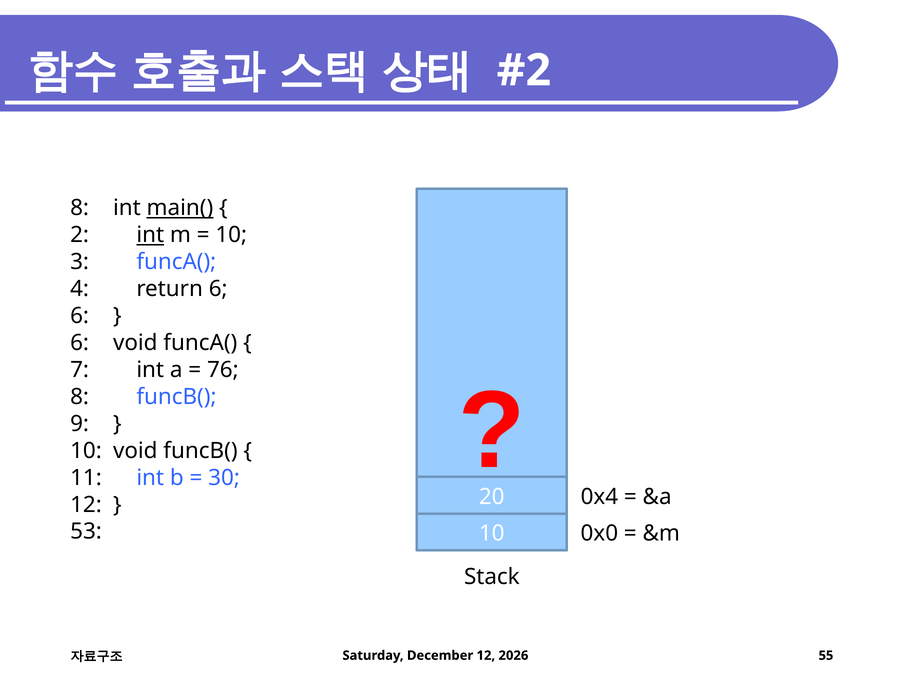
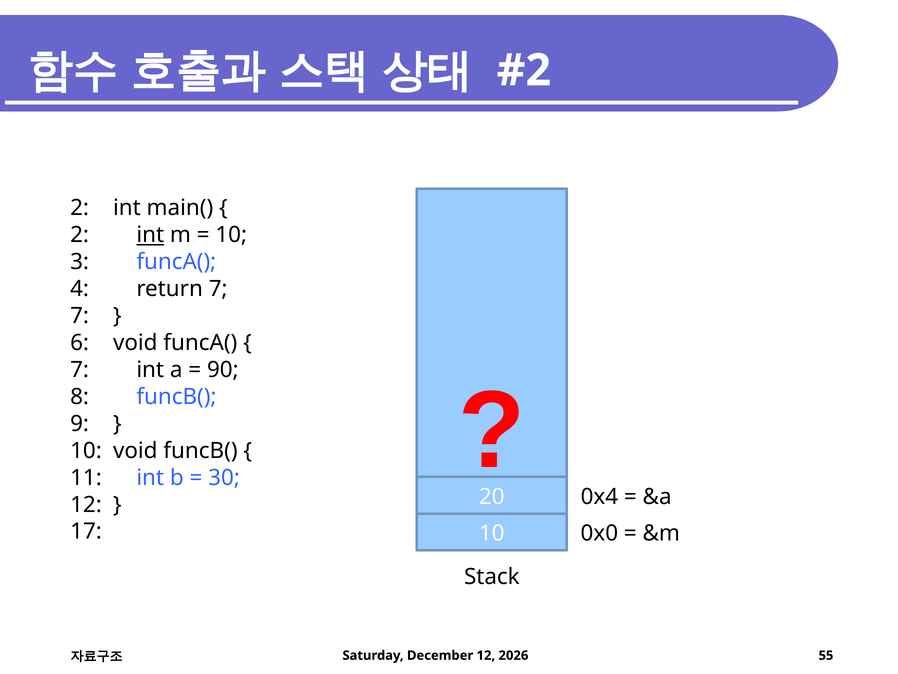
8 at (80, 208): 8 -> 2
main( underline: present -> none
return 6: 6 -> 7
6 at (80, 316): 6 -> 7
76: 76 -> 90
53: 53 -> 17
